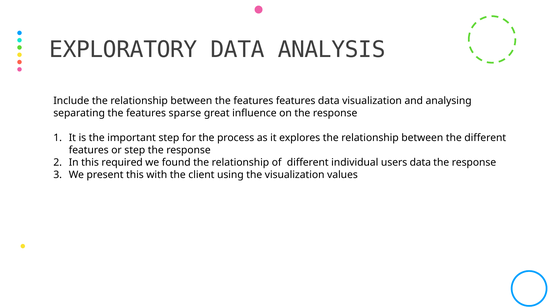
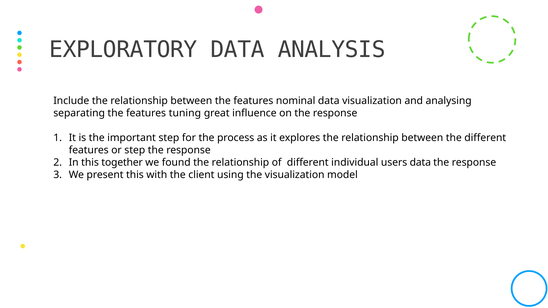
features features: features -> nominal
sparse: sparse -> tuning
required: required -> together
values: values -> model
